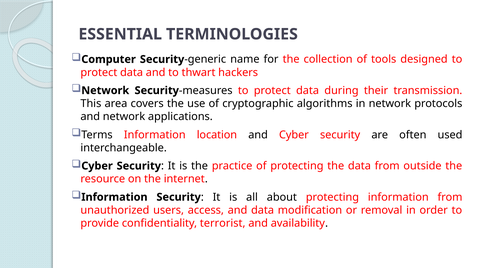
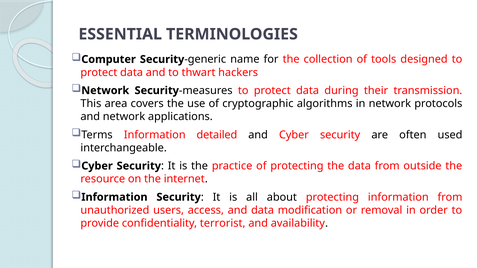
location: location -> detailed
